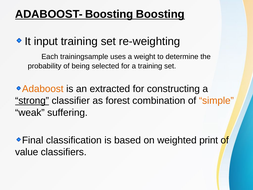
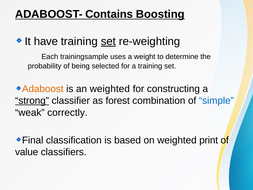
ADABOOST- Boosting: Boosting -> Contains
input: input -> have
set at (108, 41) underline: none -> present
an extracted: extracted -> weighted
simple colour: orange -> blue
suffering: suffering -> correctly
